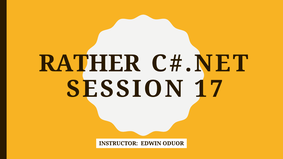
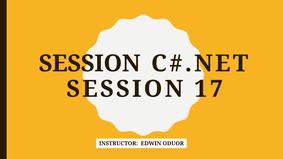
RATHER at (89, 64): RATHER -> SESSION
